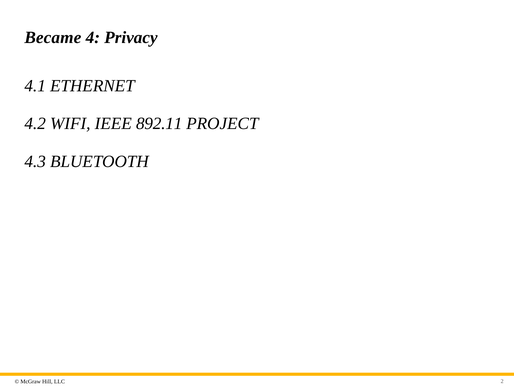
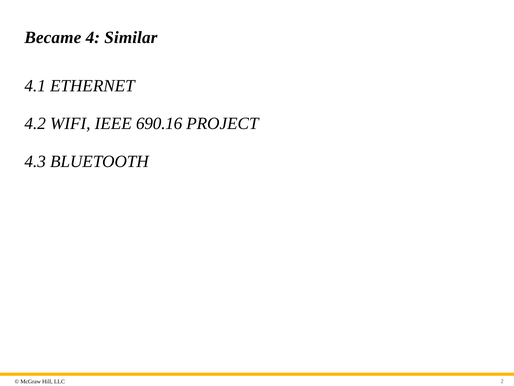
Privacy: Privacy -> Similar
892.11: 892.11 -> 690.16
